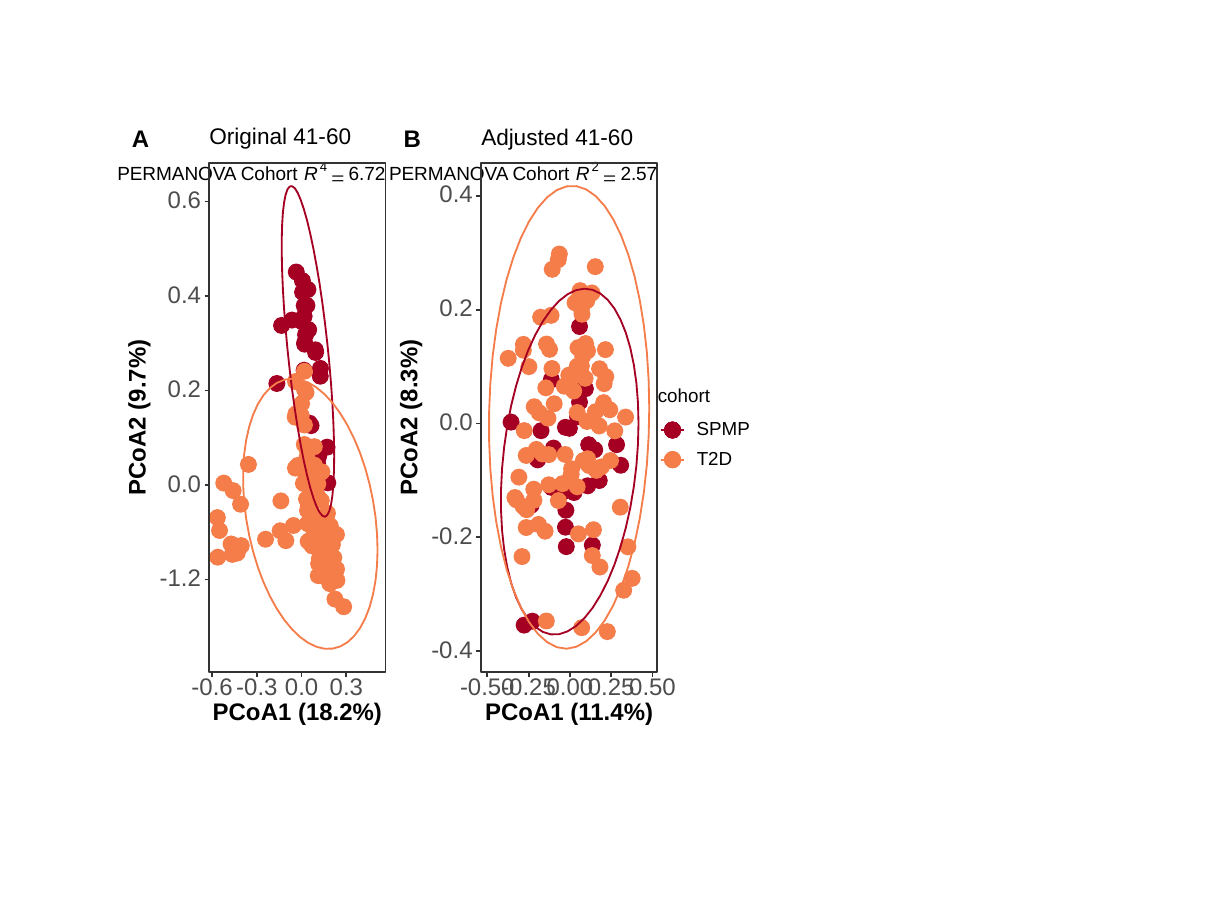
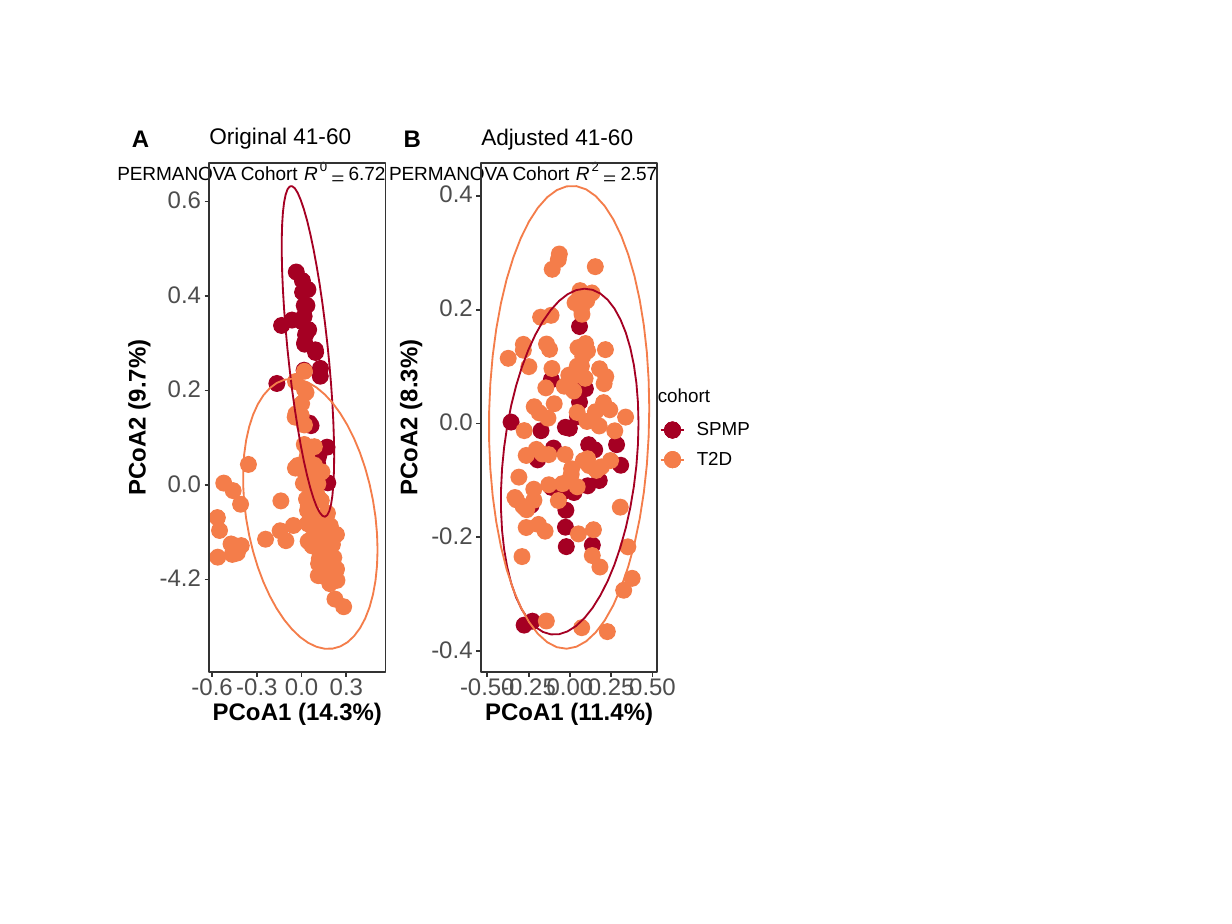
4: 4 -> 0
-1.2: -1.2 -> -4.2
18.2%: 18.2% -> 14.3%
